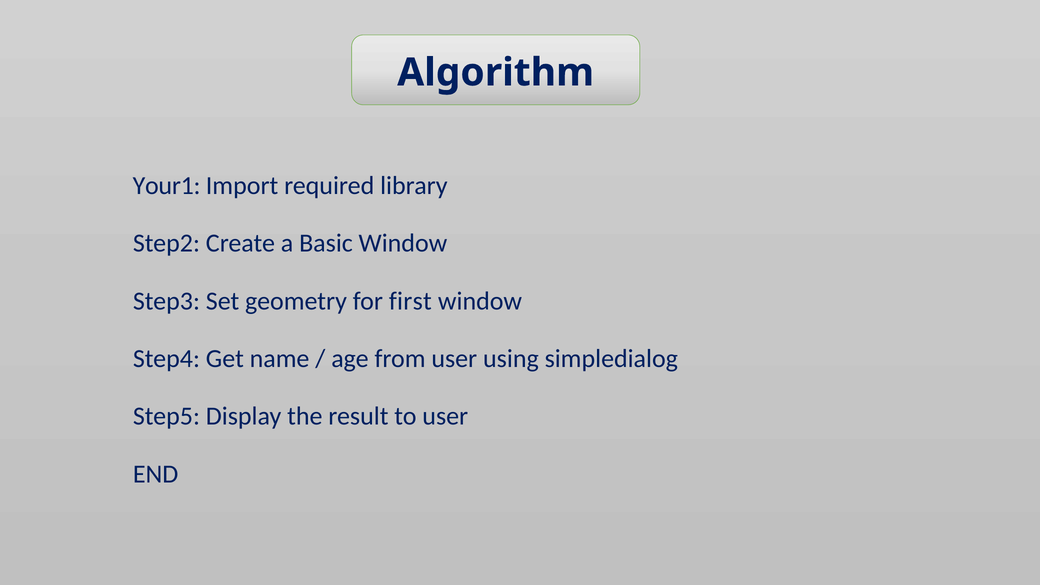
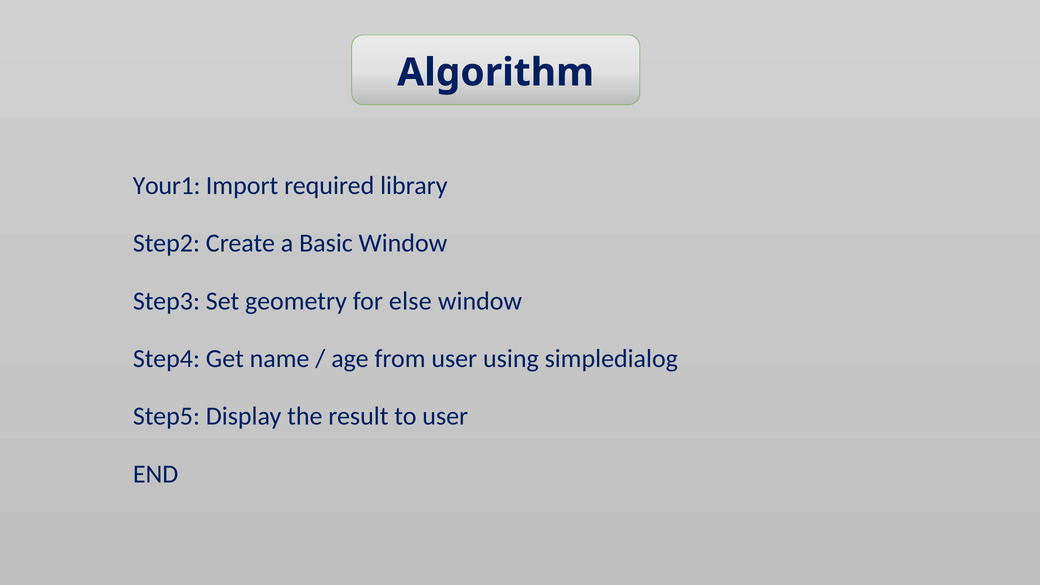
first: first -> else
